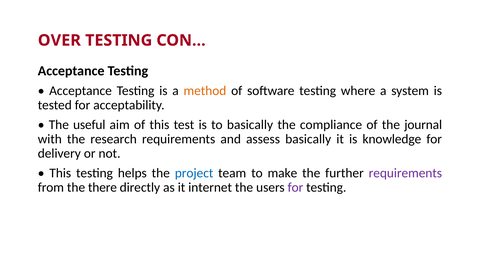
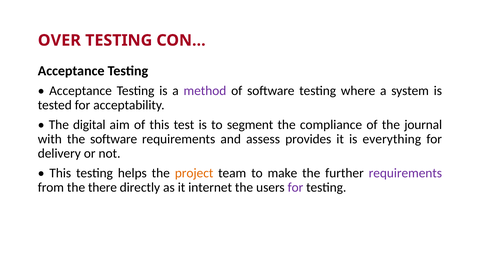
method colour: orange -> purple
useful: useful -> digital
to basically: basically -> segment
the research: research -> software
assess basically: basically -> provides
knowledge: knowledge -> everything
project colour: blue -> orange
